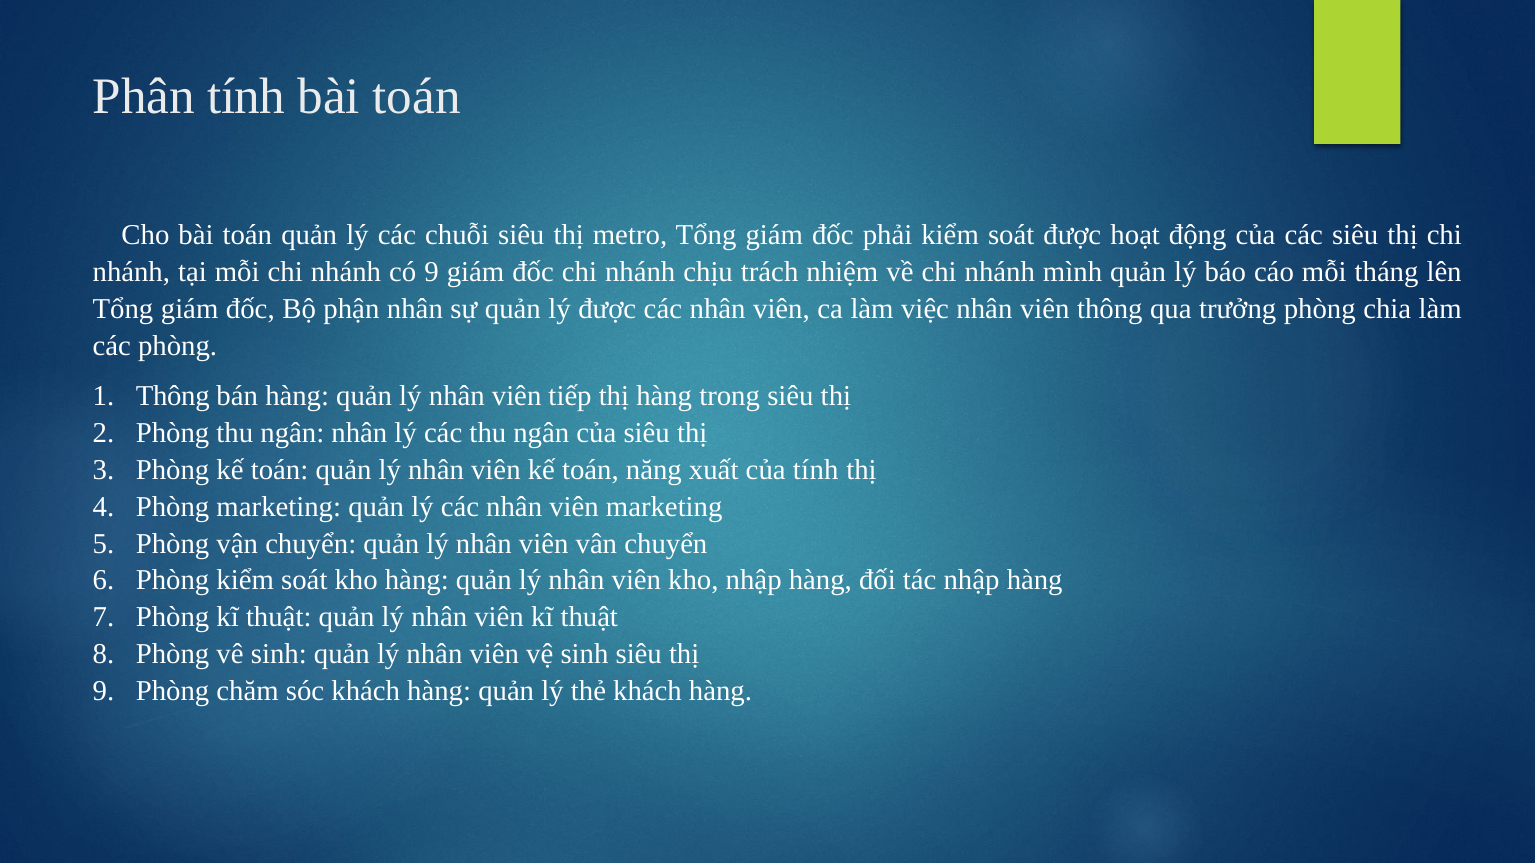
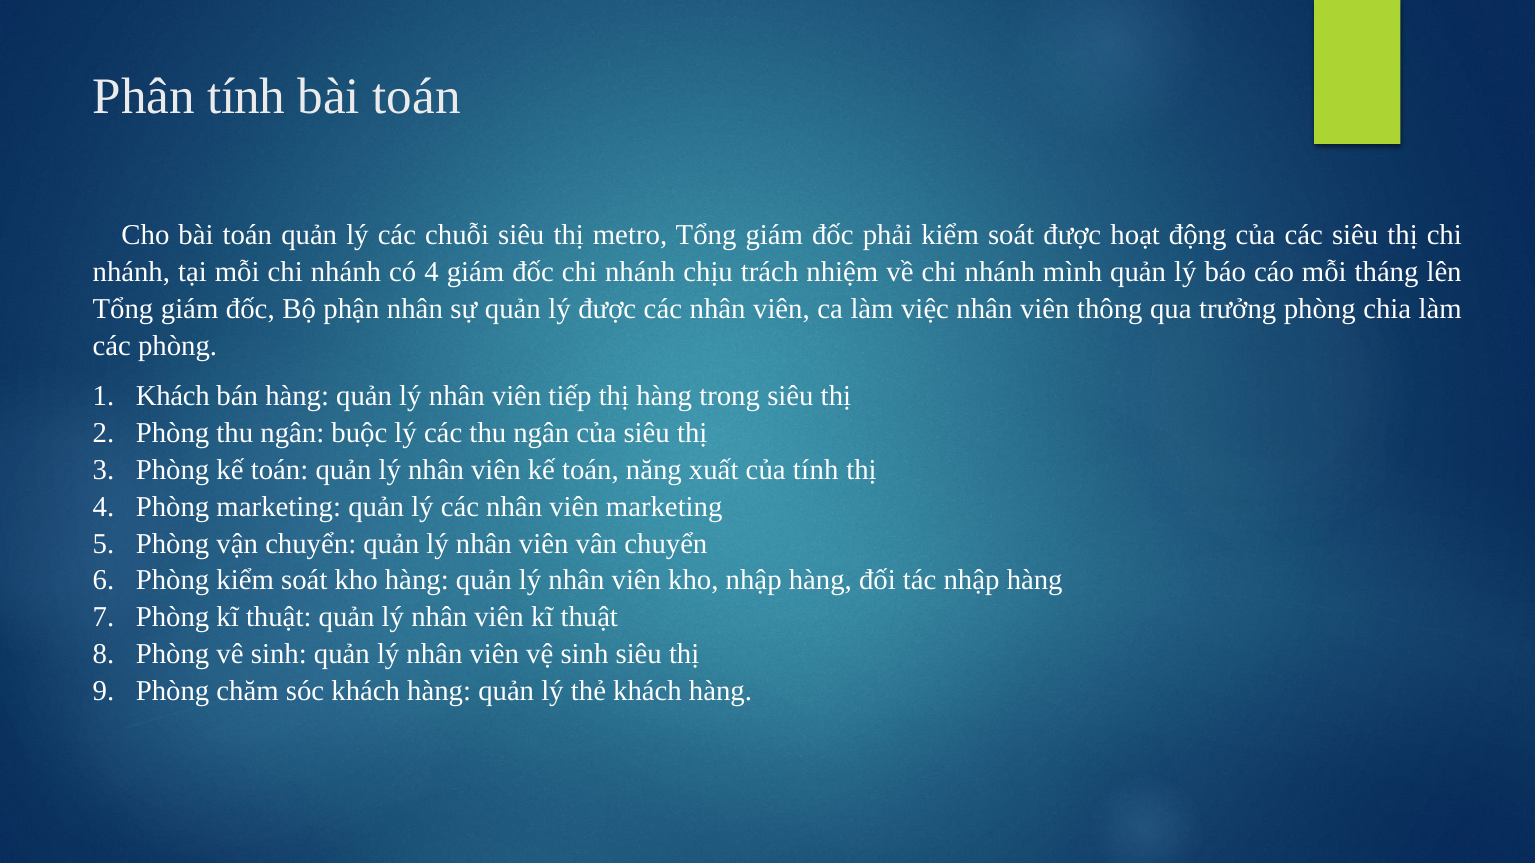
có 9: 9 -> 4
1 Thông: Thông -> Khách
ngân nhân: nhân -> buộc
